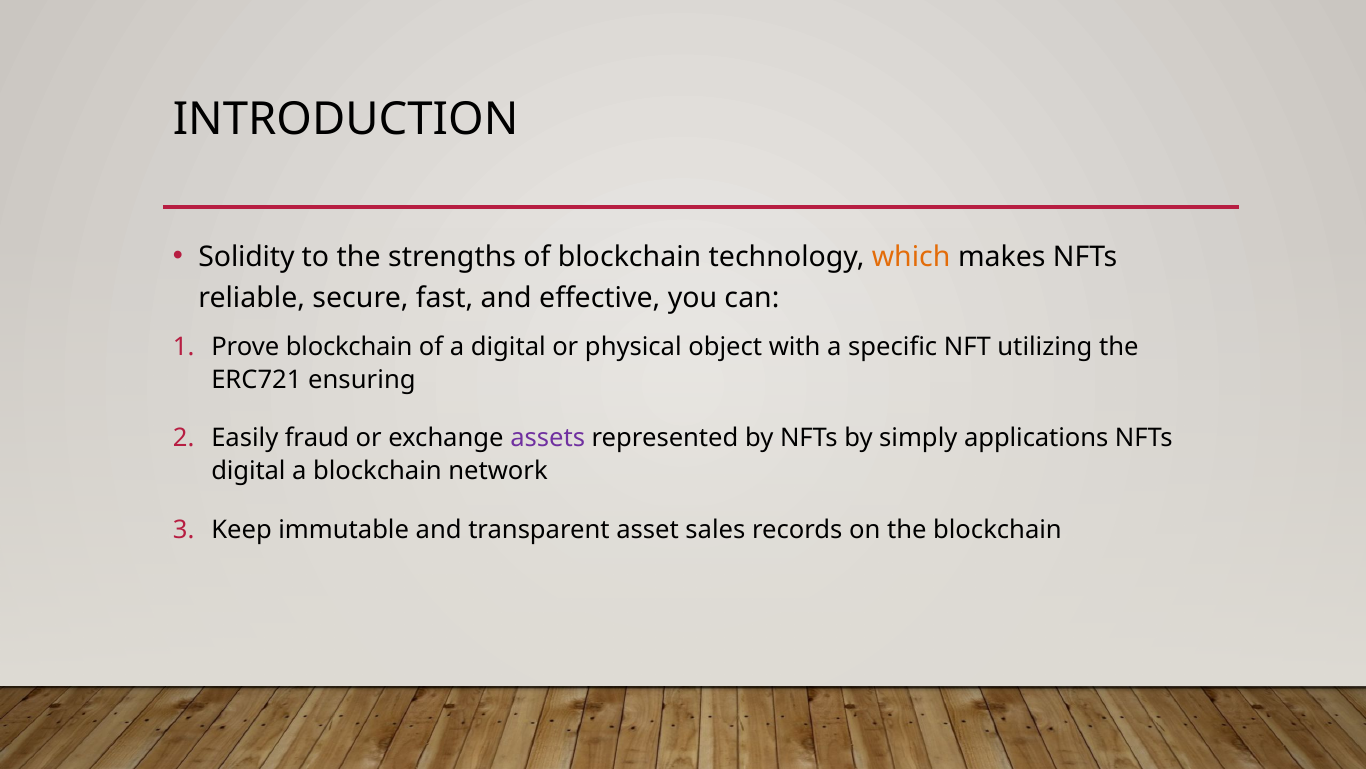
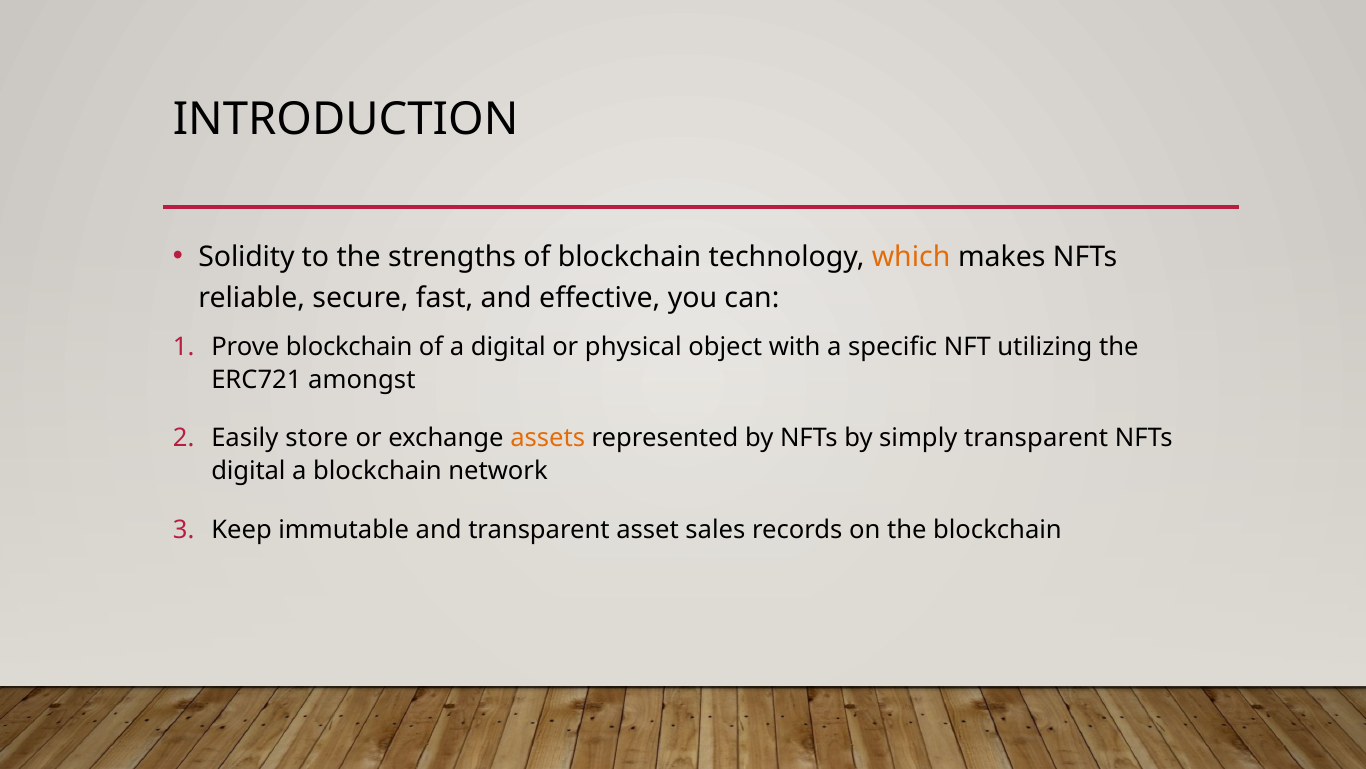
ensuring: ensuring -> amongst
fraud: fraud -> store
assets colour: purple -> orange
simply applications: applications -> transparent
